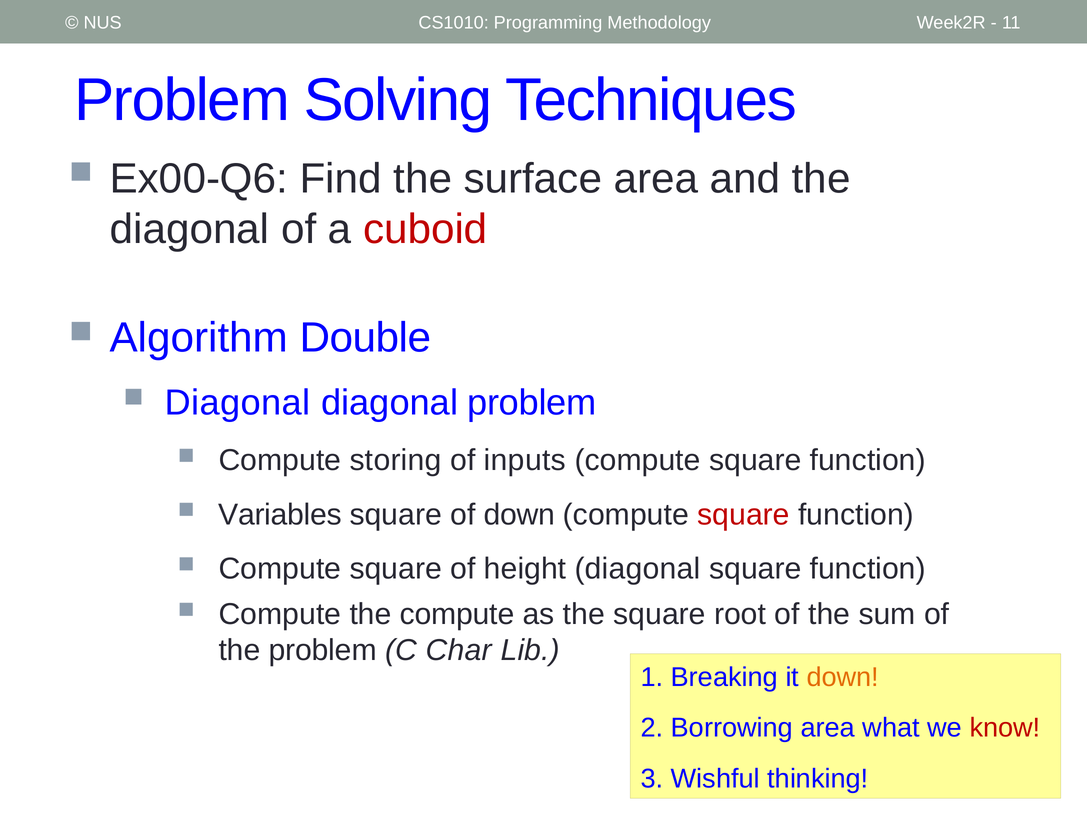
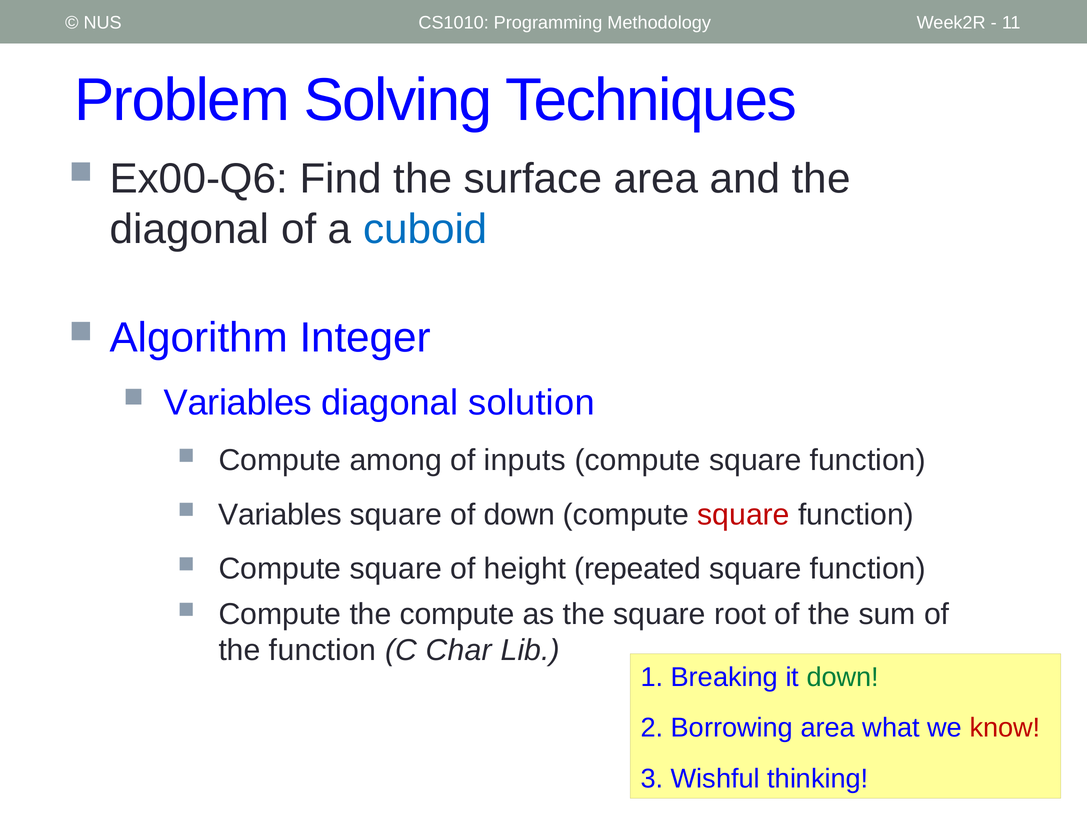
cuboid colour: red -> blue
Double: Double -> Integer
Diagonal at (238, 403): Diagonal -> Variables
diagonal problem: problem -> solution
storing: storing -> among
height diagonal: diagonal -> repeated
the problem: problem -> function
down at (843, 677) colour: orange -> green
